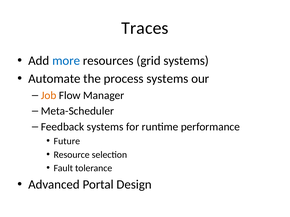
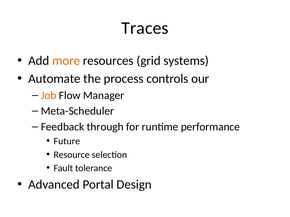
more colour: blue -> orange
process systems: systems -> controls
Feedback systems: systems -> through
